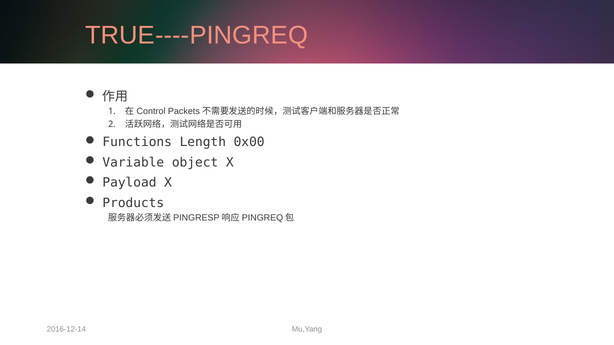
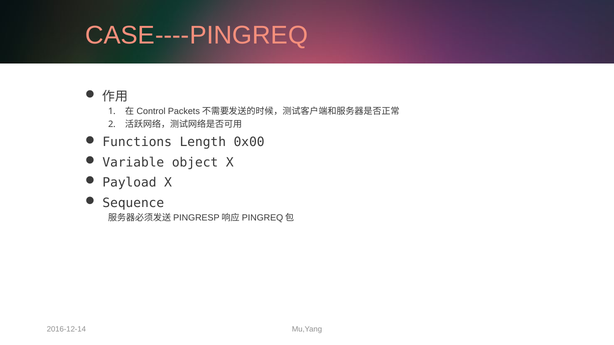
TRUE----PINGREQ: TRUE----PINGREQ -> CASE----PINGREQ
Products: Products -> Sequence
